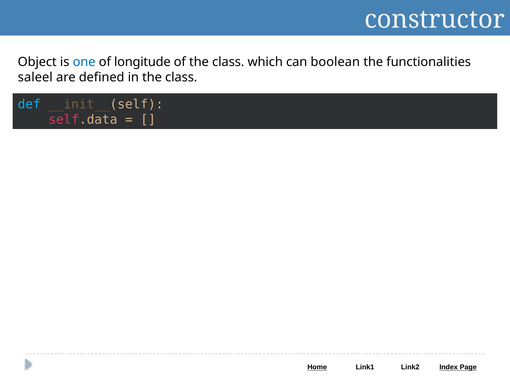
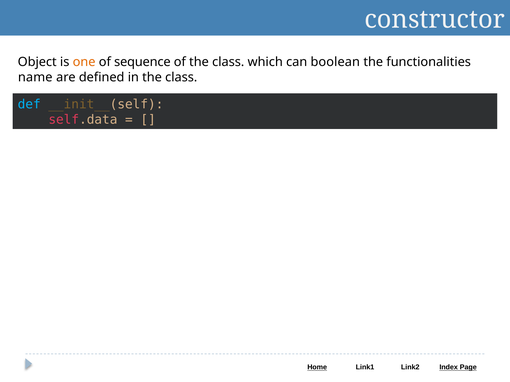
one colour: blue -> orange
longitude: longitude -> sequence
saleel: saleel -> name
